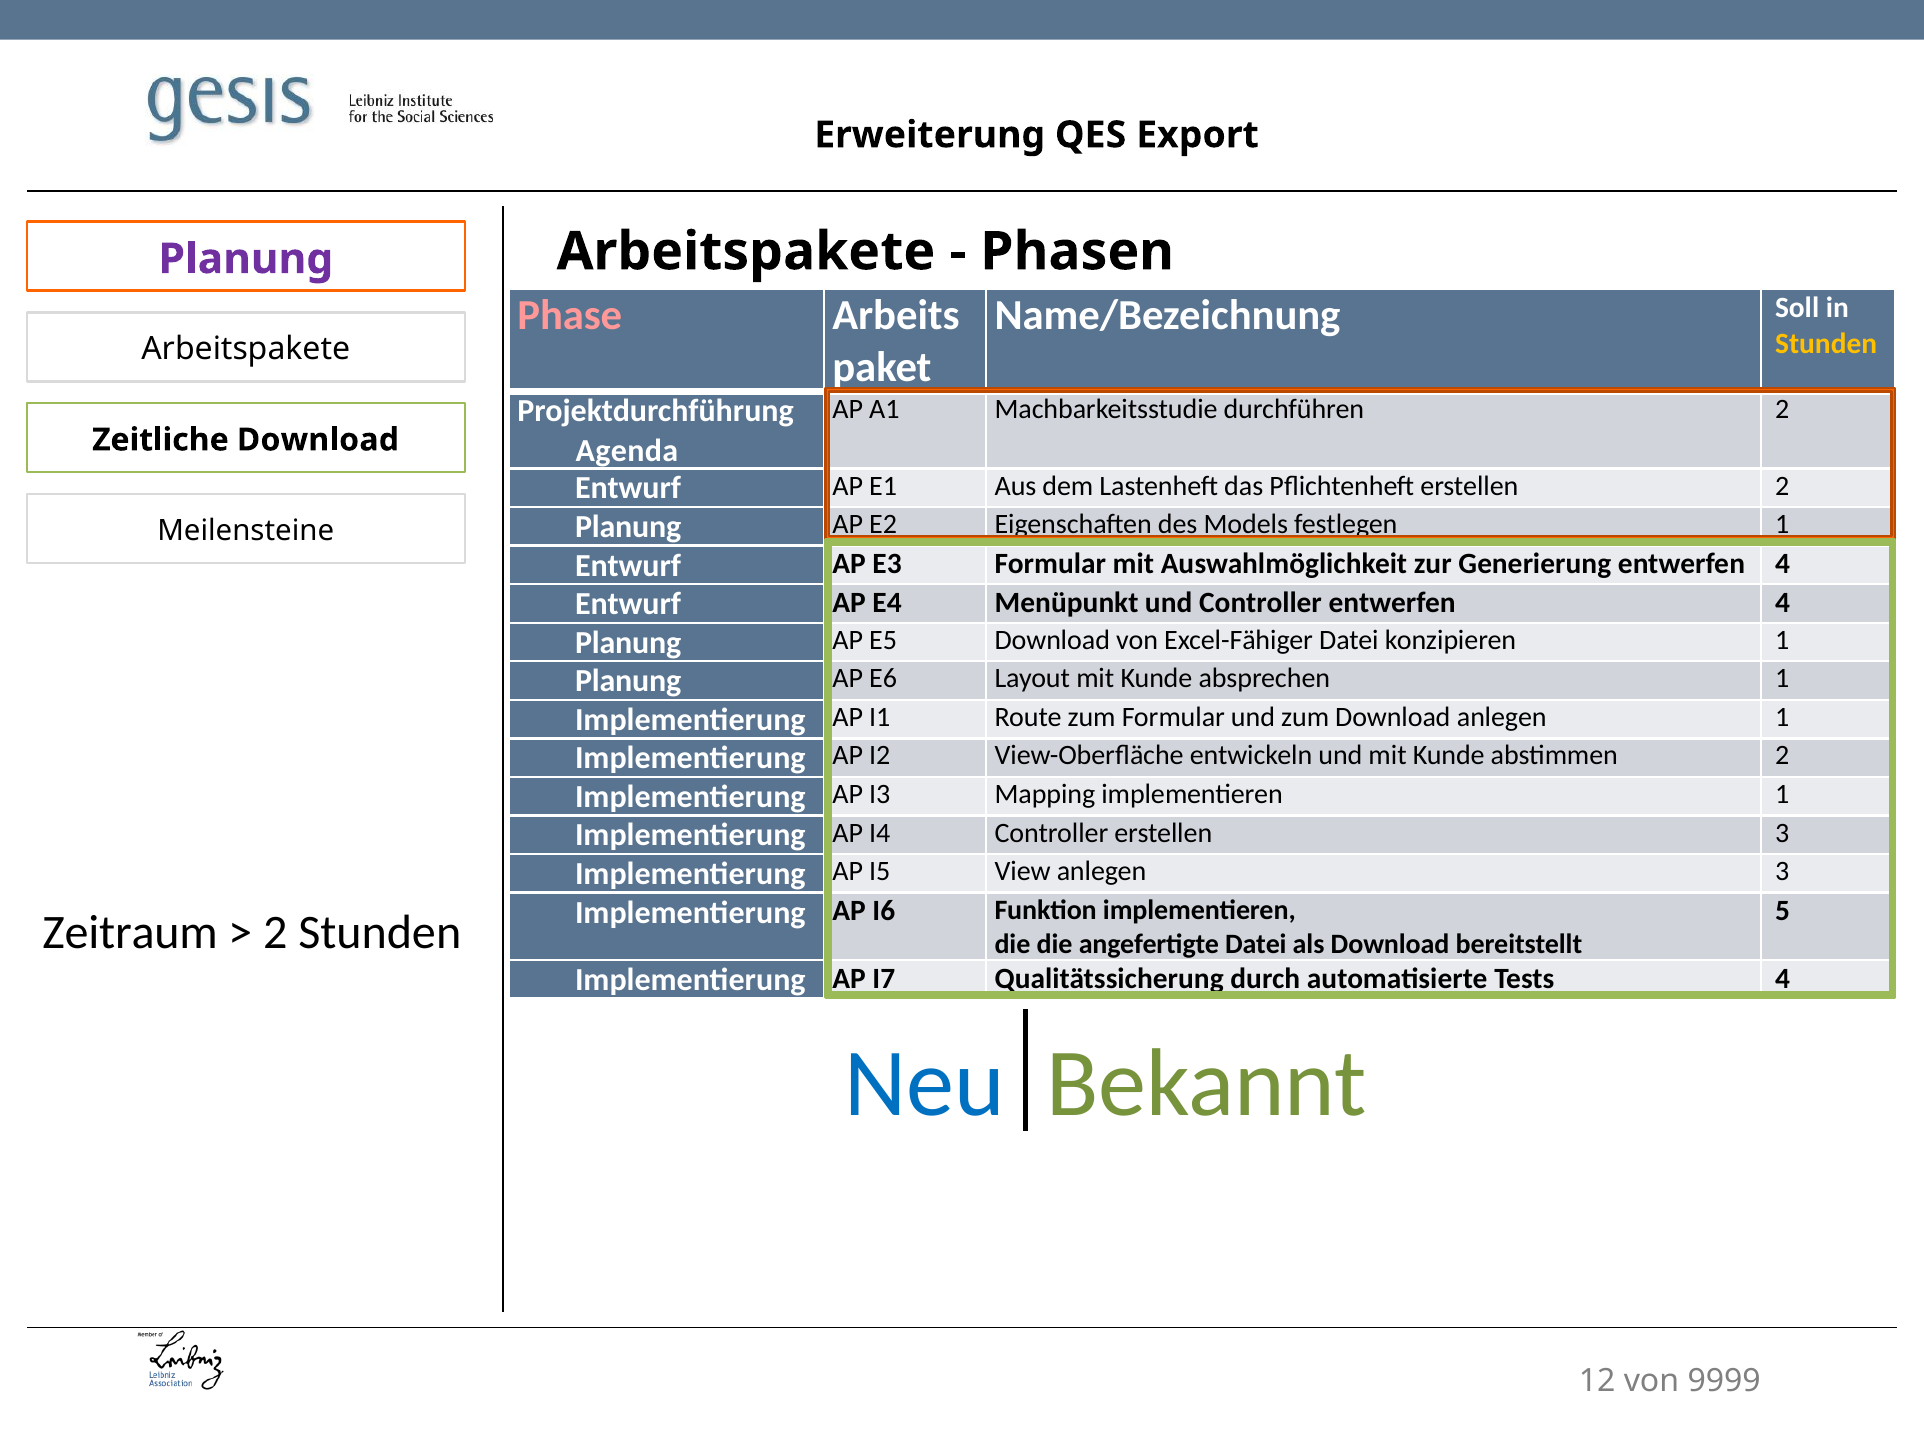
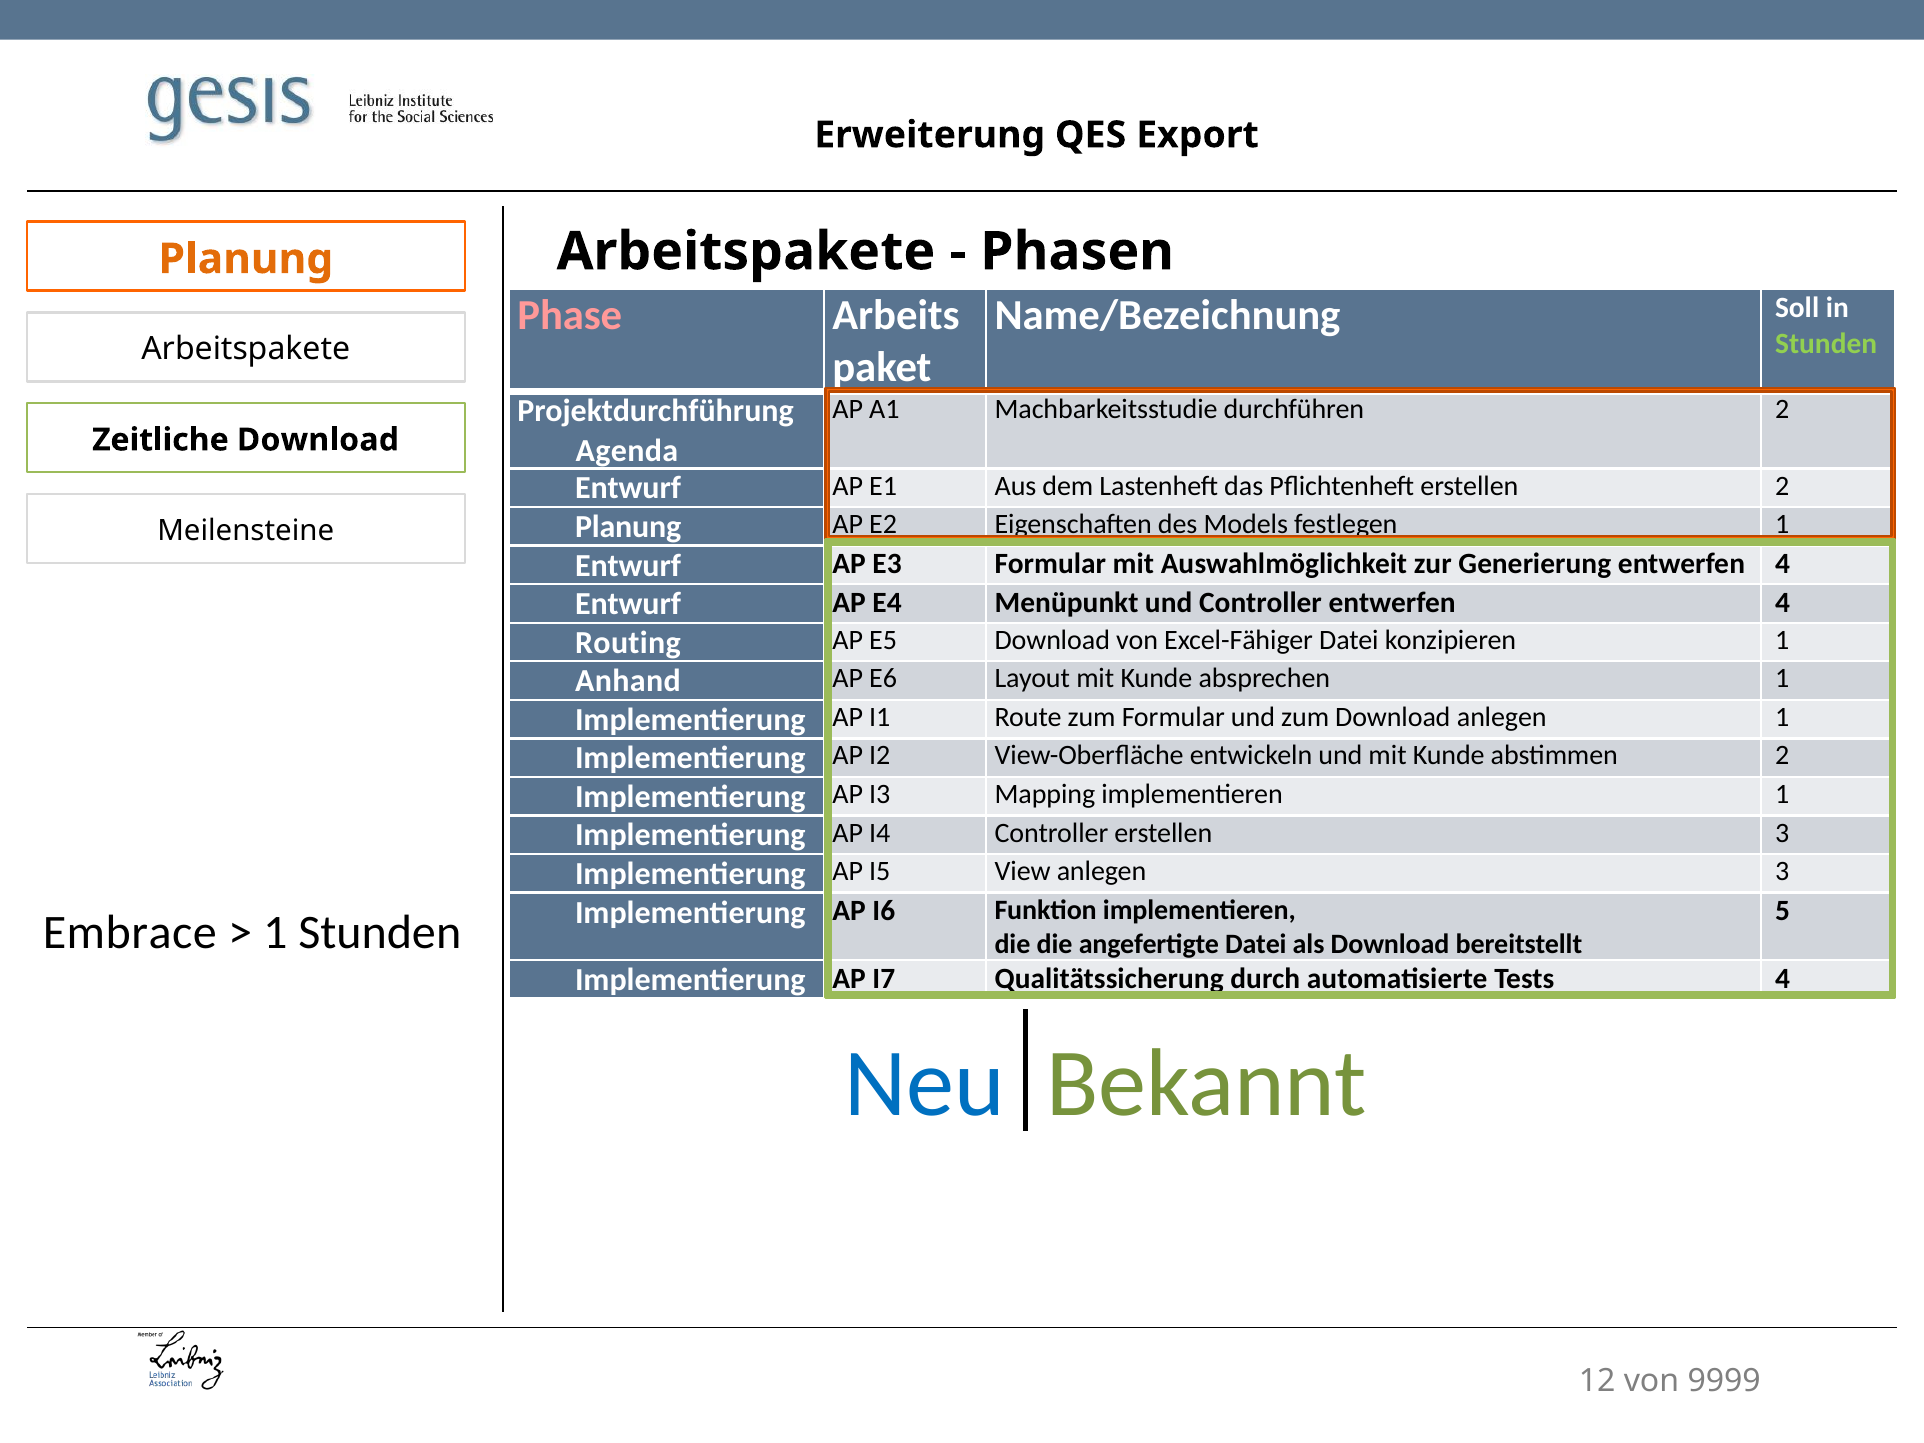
Planung at (246, 259) colour: purple -> orange
Stunden at (1826, 344) colour: yellow -> light green
Planung at (628, 643): Planung -> Routing
Planung at (628, 681): Planung -> Anhand
Zeitraum: Zeitraum -> Embrace
2 at (275, 932): 2 -> 1
